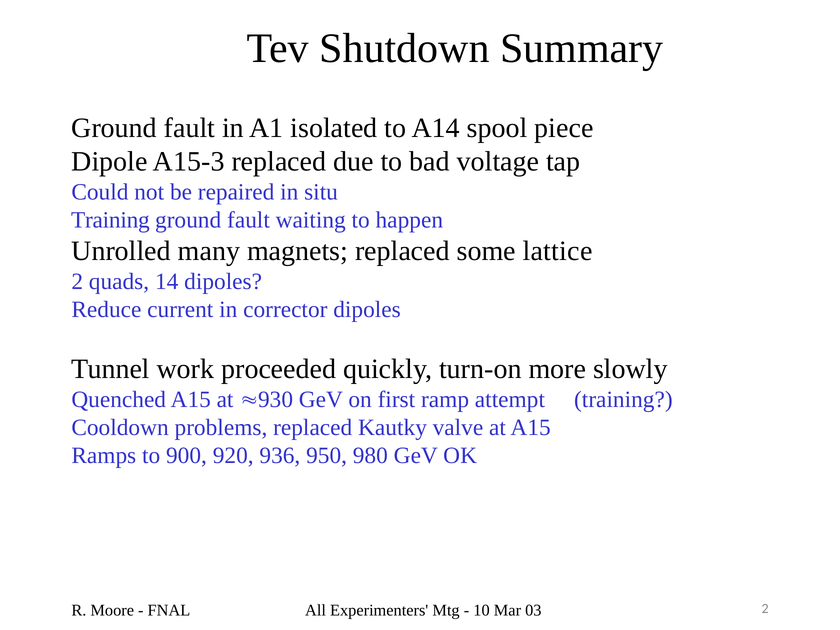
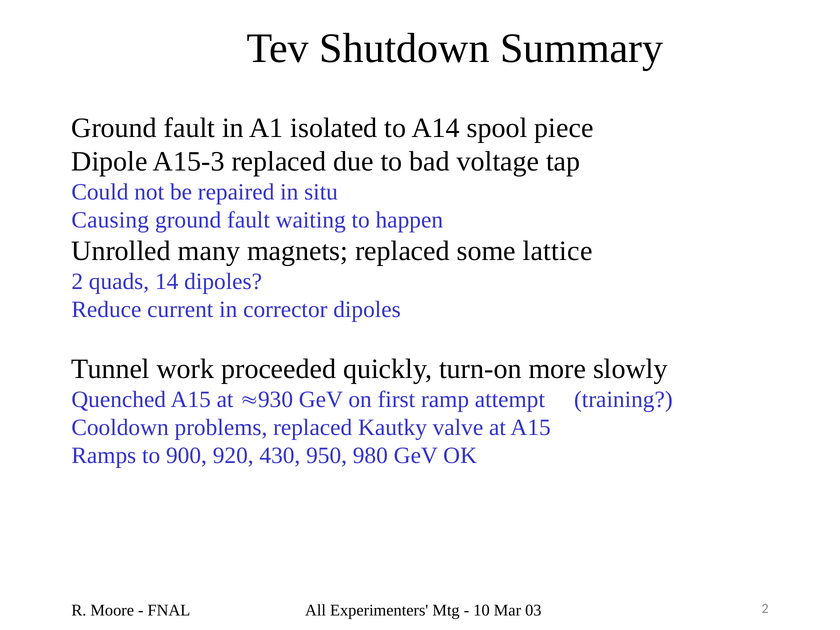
Training at (110, 220): Training -> Causing
936: 936 -> 430
